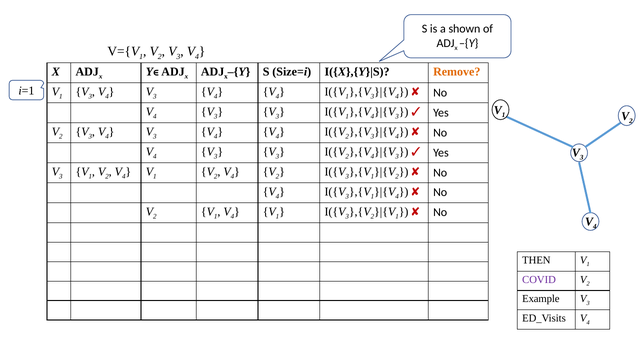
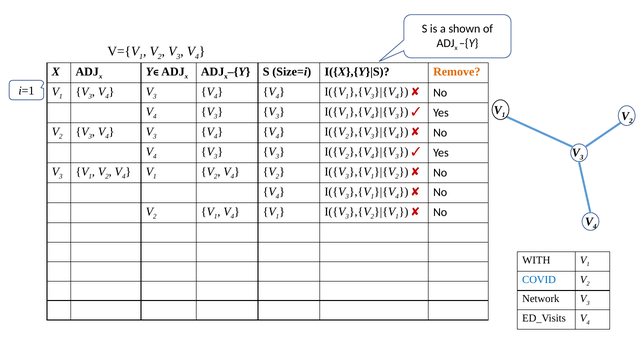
THEN: THEN -> WITH
COVID colour: purple -> blue
Example: Example -> Network
